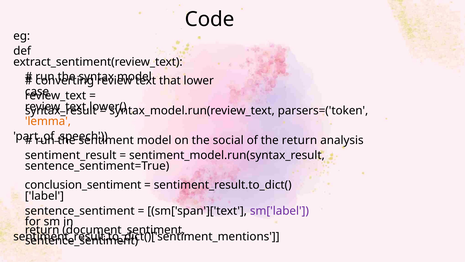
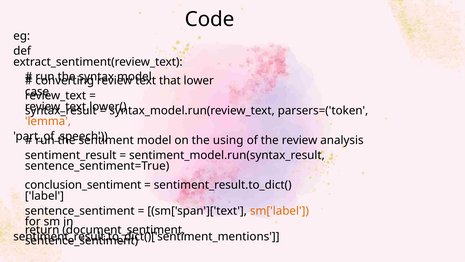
social: social -> using
the return: return -> review
sm['label colour: purple -> orange
